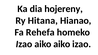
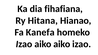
hojereny: hojereny -> fihafiana
Rehefa: Rehefa -> Kanefa
